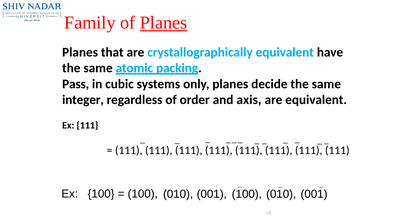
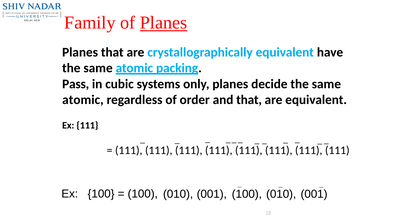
integer at (83, 100): integer -> atomic
and axis: axis -> that
